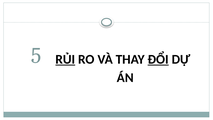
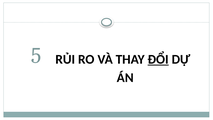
RỦI underline: present -> none
